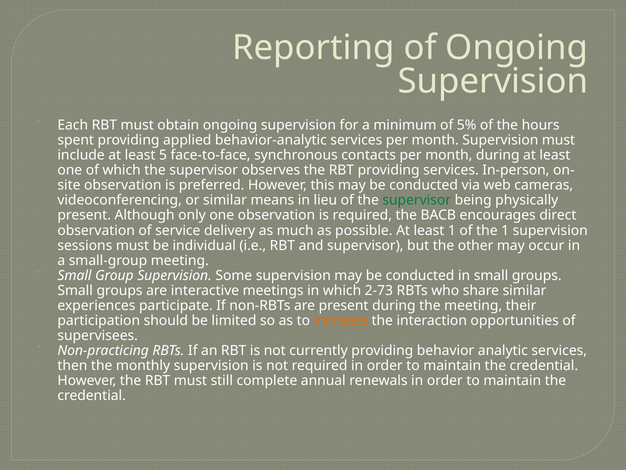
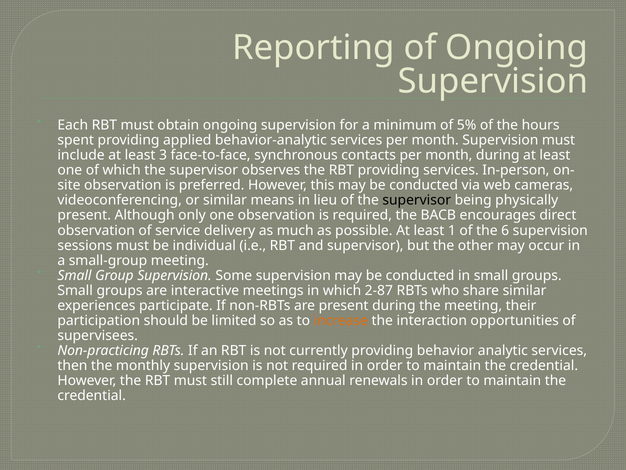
5: 5 -> 3
supervisor at (417, 200) colour: green -> black
the 1: 1 -> 6
2-73: 2-73 -> 2-87
